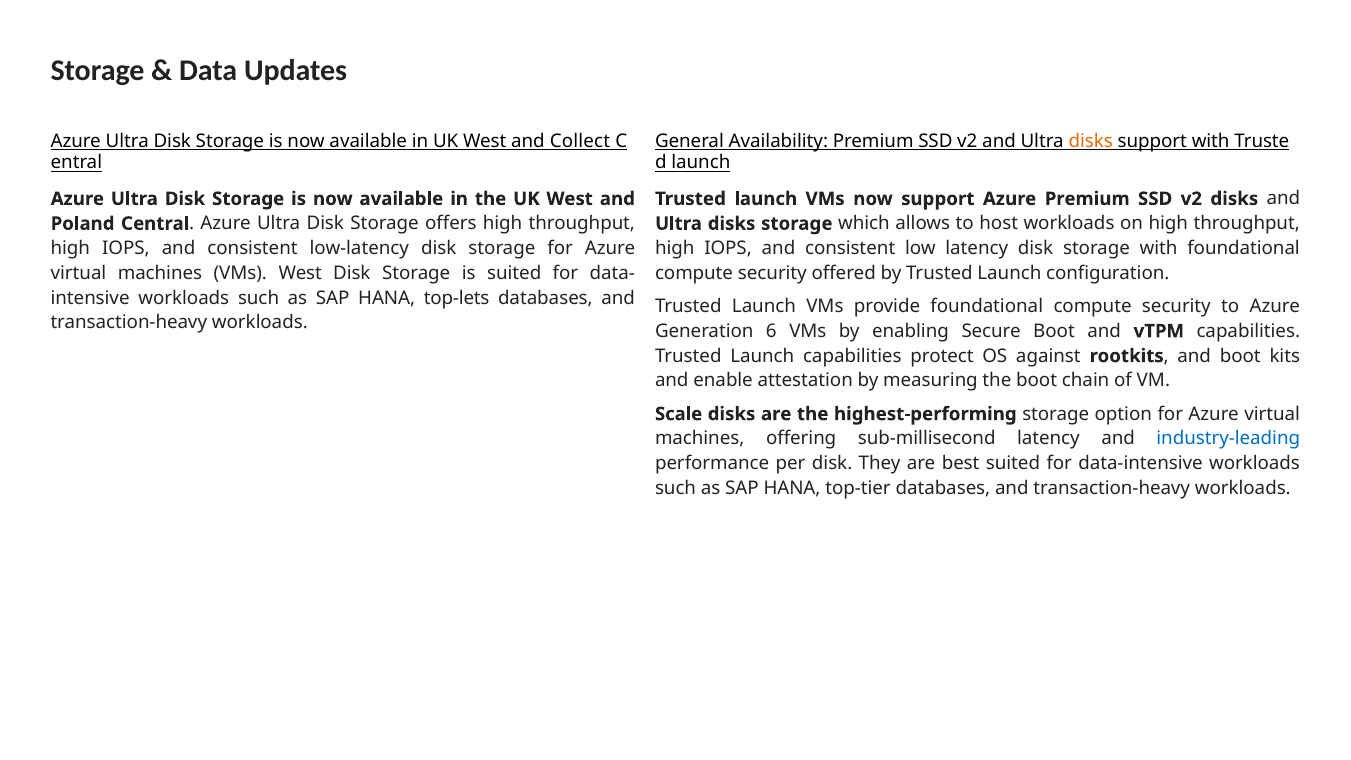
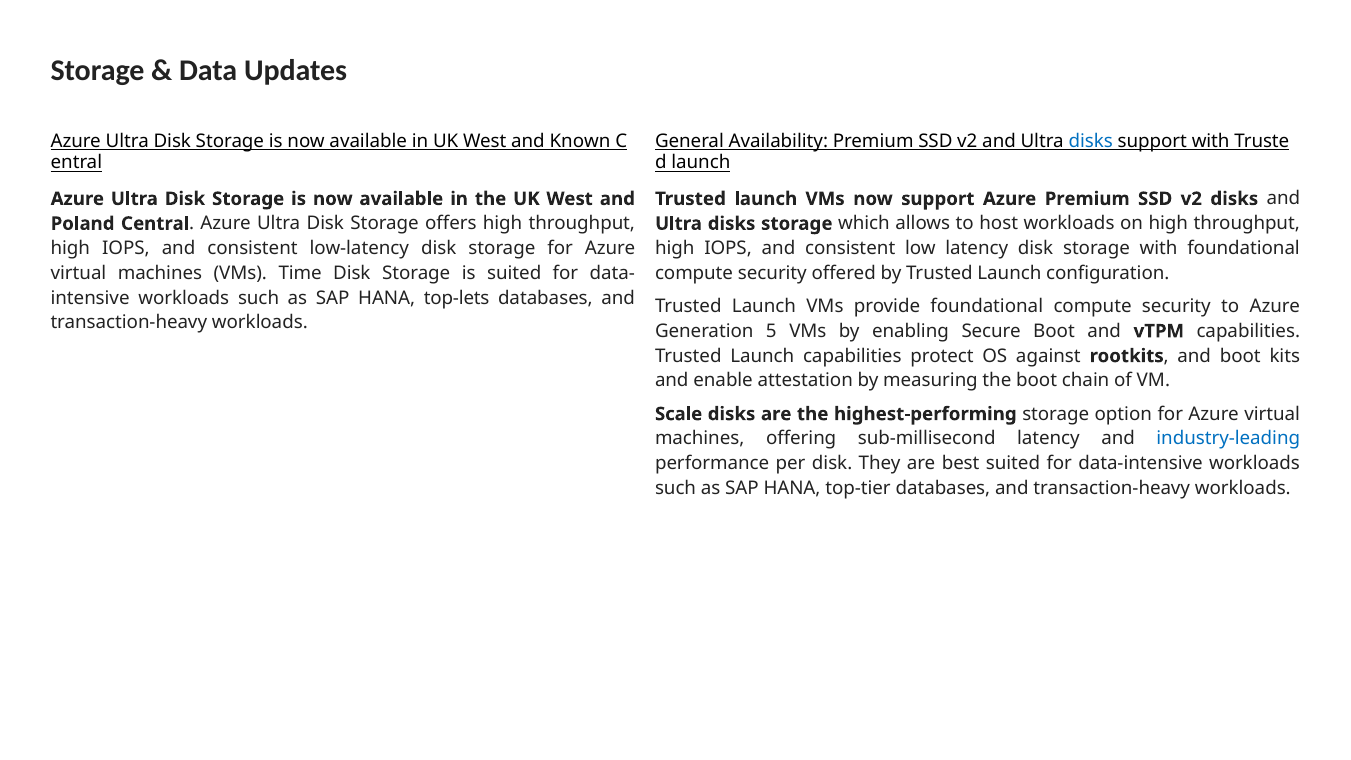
Collect: Collect -> Known
disks at (1091, 141) colour: orange -> blue
VMs West: West -> Time
6: 6 -> 5
